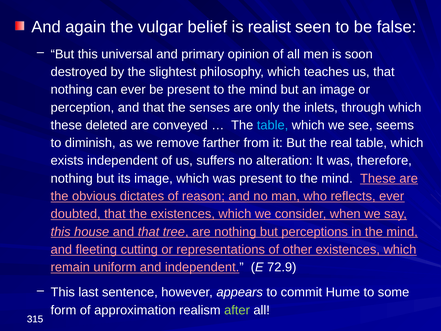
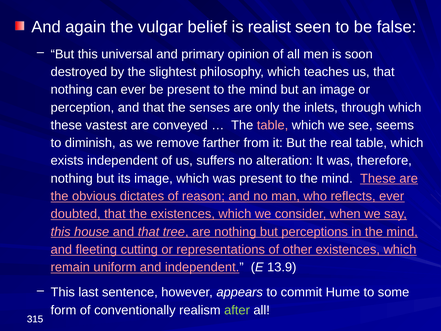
deleted: deleted -> vastest
table at (273, 125) colour: light blue -> pink
72.9: 72.9 -> 13.9
approximation: approximation -> conventionally
